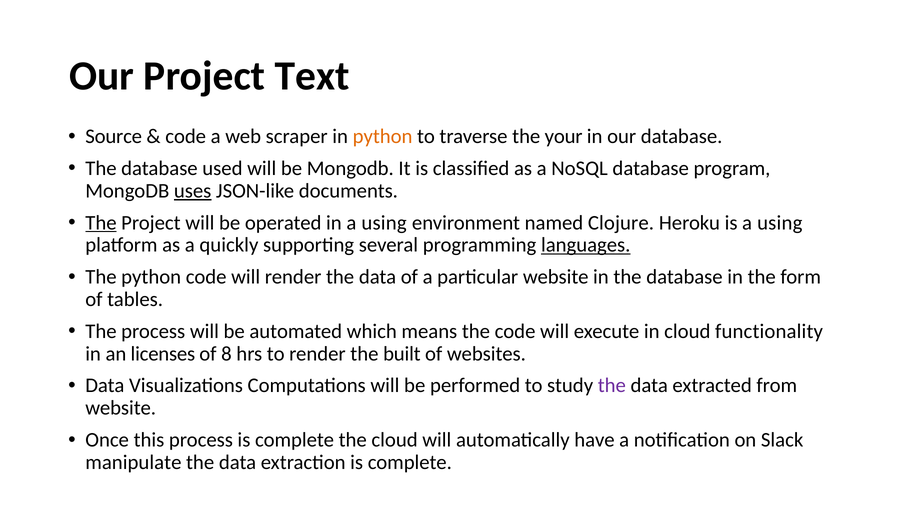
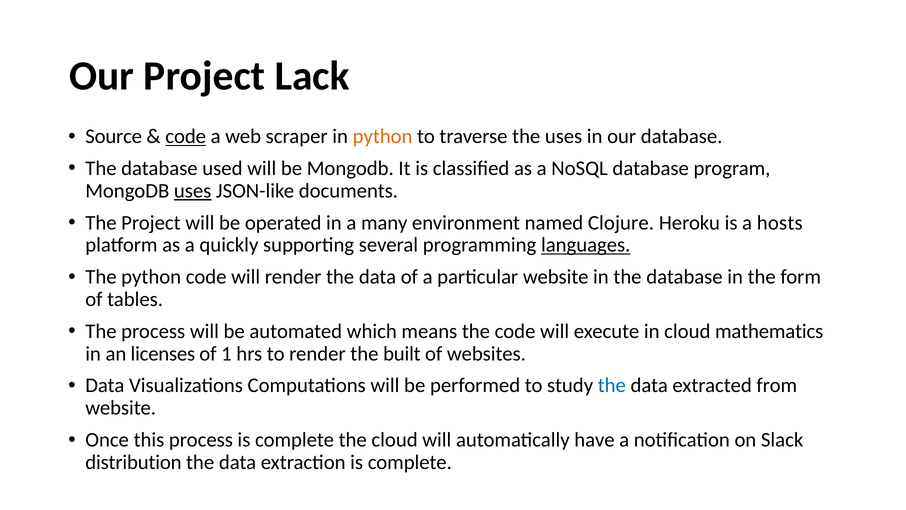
Text: Text -> Lack
code at (186, 136) underline: none -> present
the your: your -> uses
The at (101, 222) underline: present -> none
in a using: using -> many
is a using: using -> hosts
functionality: functionality -> mathematics
8: 8 -> 1
the at (612, 385) colour: purple -> blue
manipulate: manipulate -> distribution
